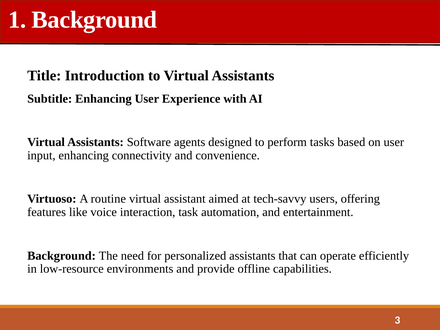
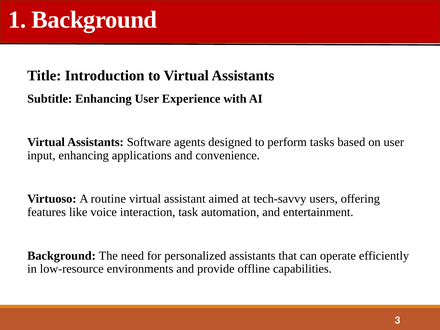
connectivity: connectivity -> applications
